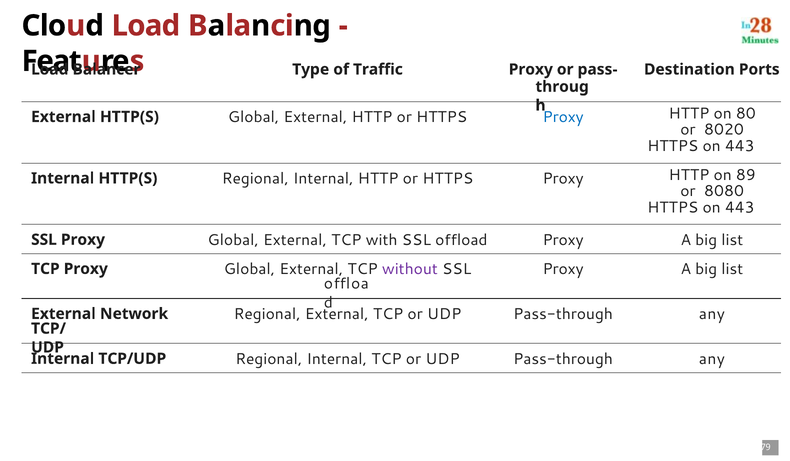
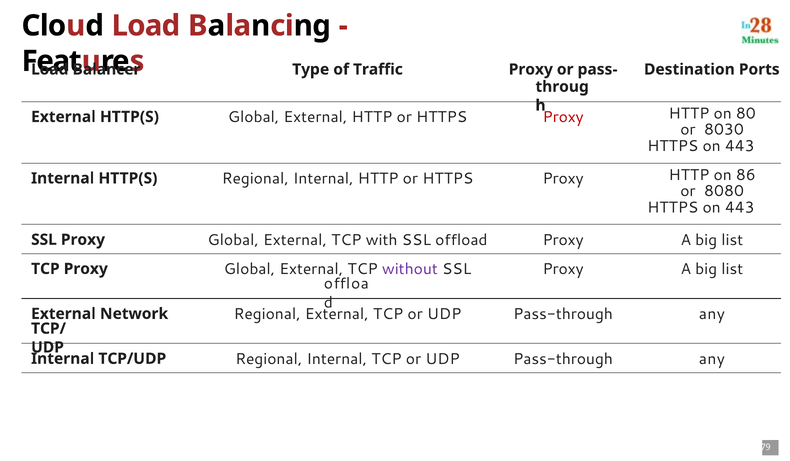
Proxy at (563, 117) colour: blue -> red
8020: 8020 -> 8030
89: 89 -> 86
